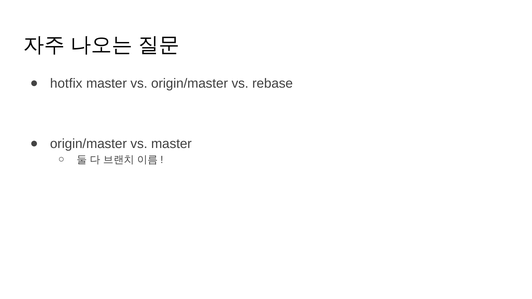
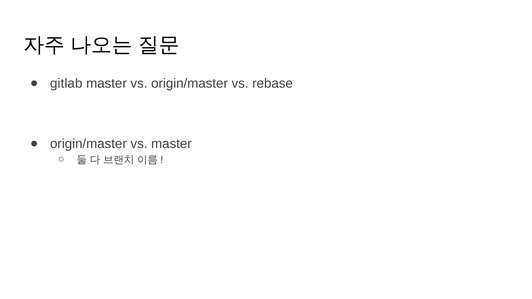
hotfix: hotfix -> gitlab
